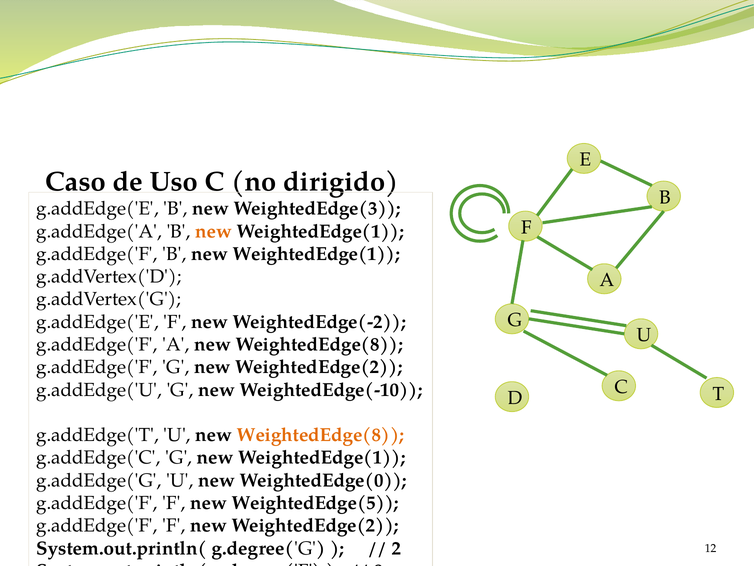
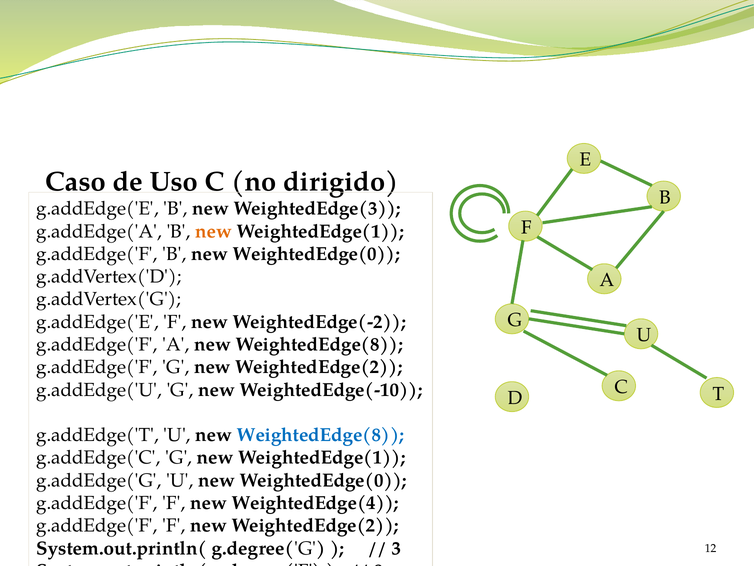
g.addEdge('F B new WeightedEdge(1: WeightedEdge(1 -> WeightedEdge(0
WeightedEdge(8 at (320, 435) colour: orange -> blue
WeightedEdge(5: WeightedEdge(5 -> WeightedEdge(4
2: 2 -> 3
